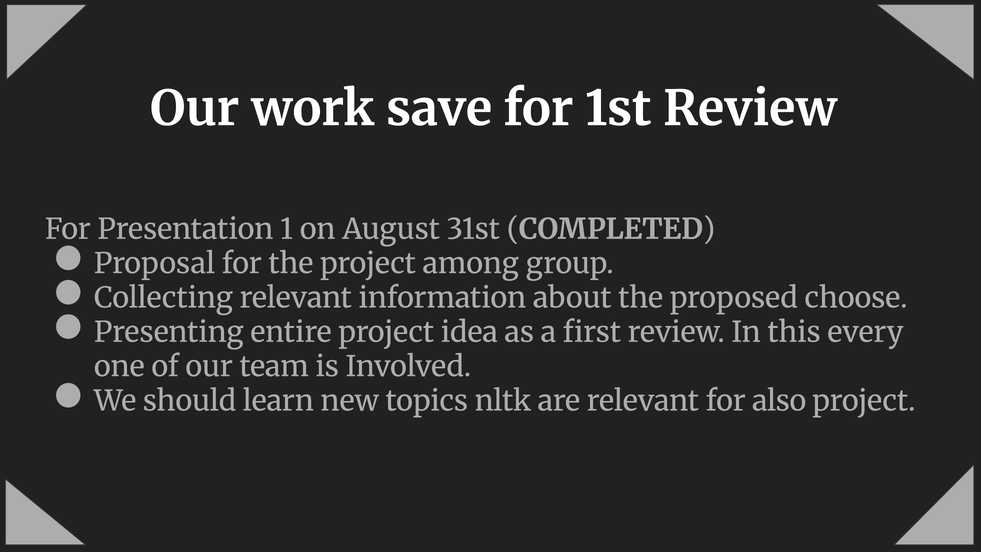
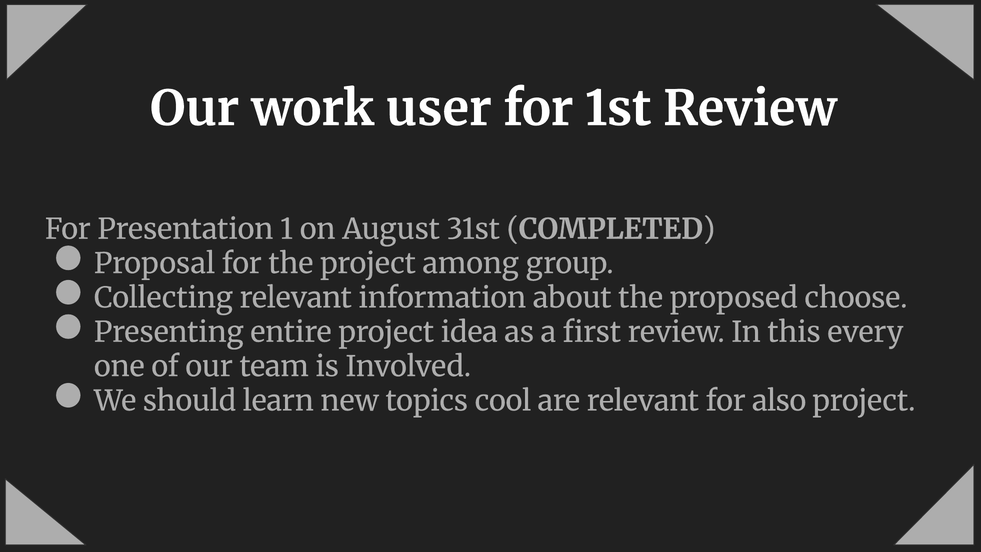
save: save -> user
nltk: nltk -> cool
